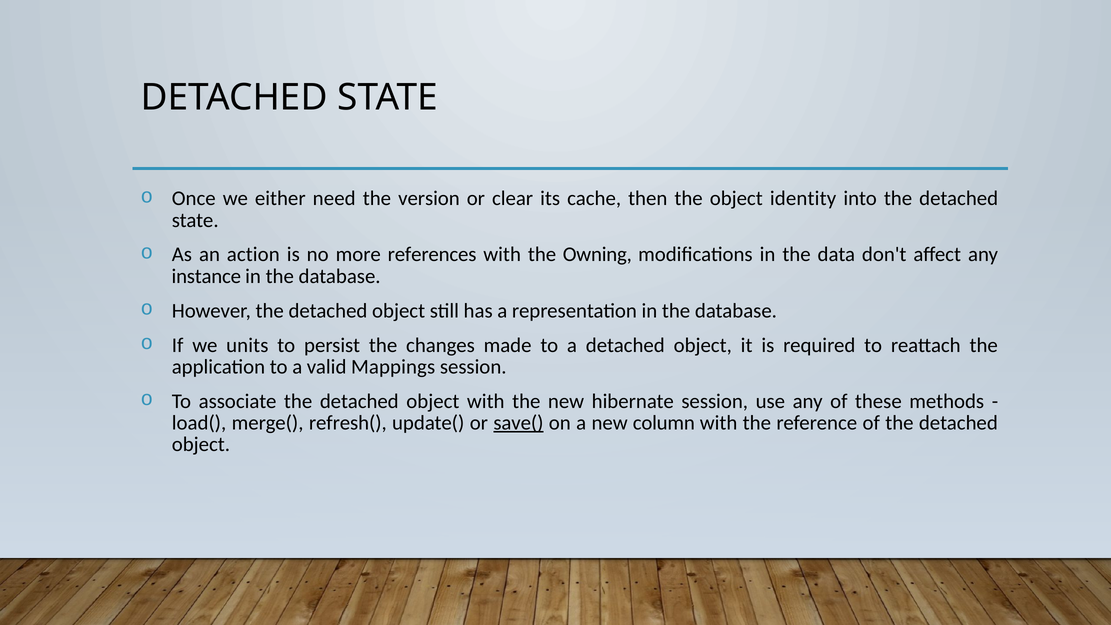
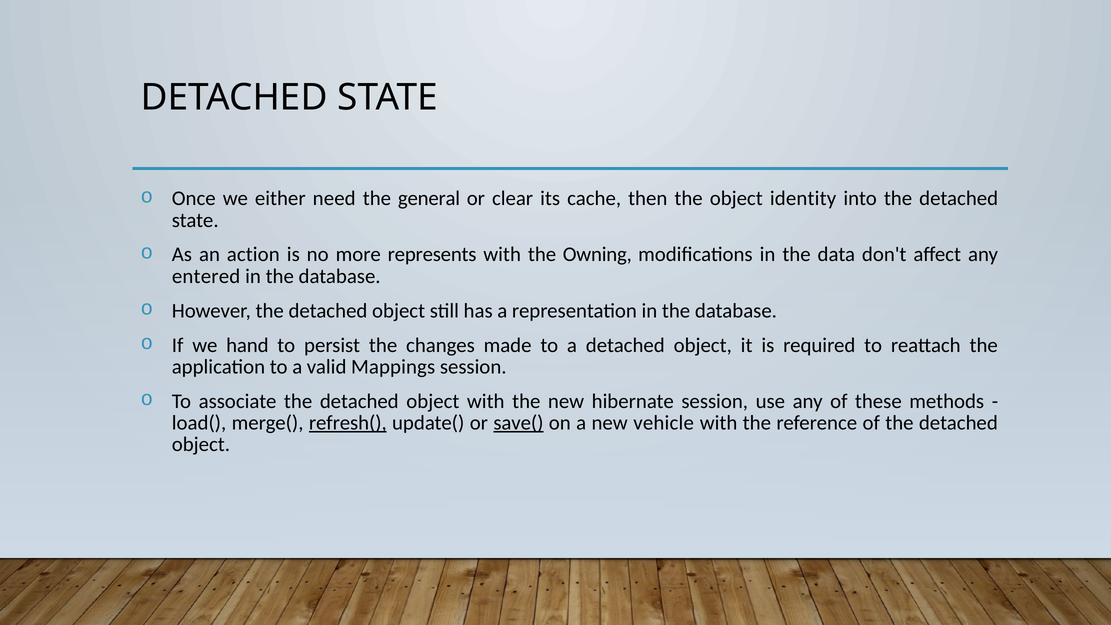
version: version -> general
references: references -> represents
instance: instance -> entered
units: units -> hand
refresh( underline: none -> present
column: column -> vehicle
